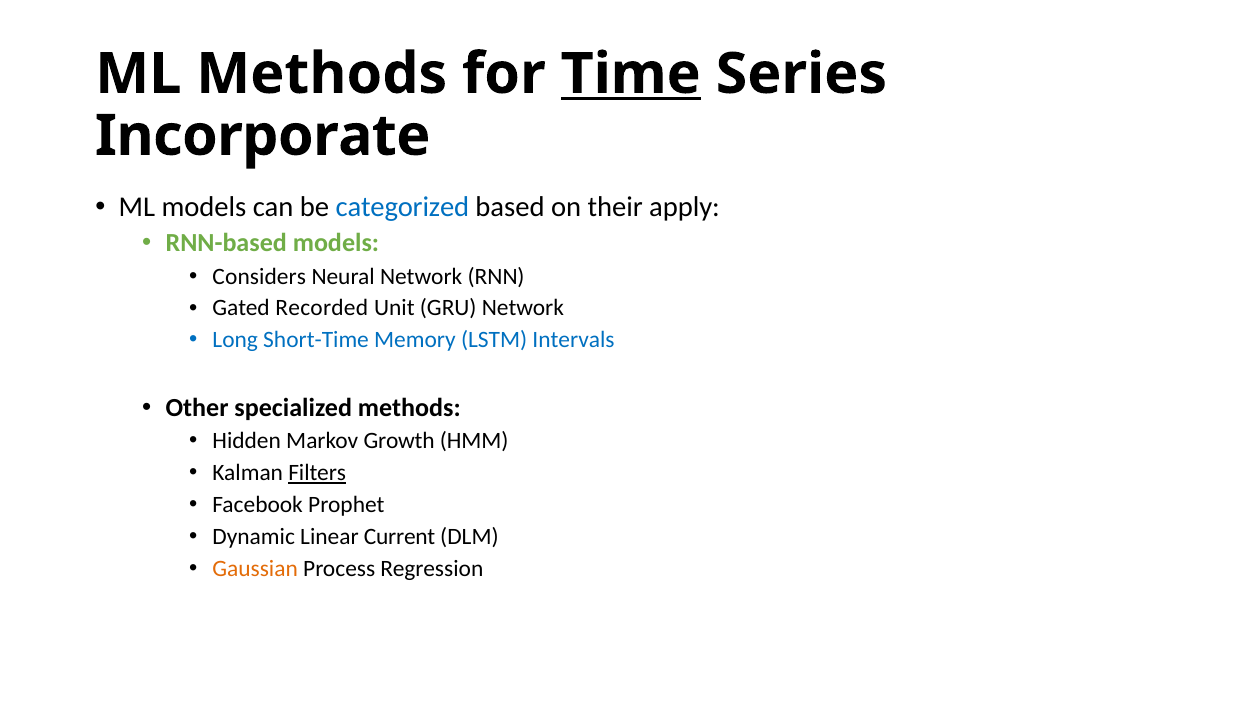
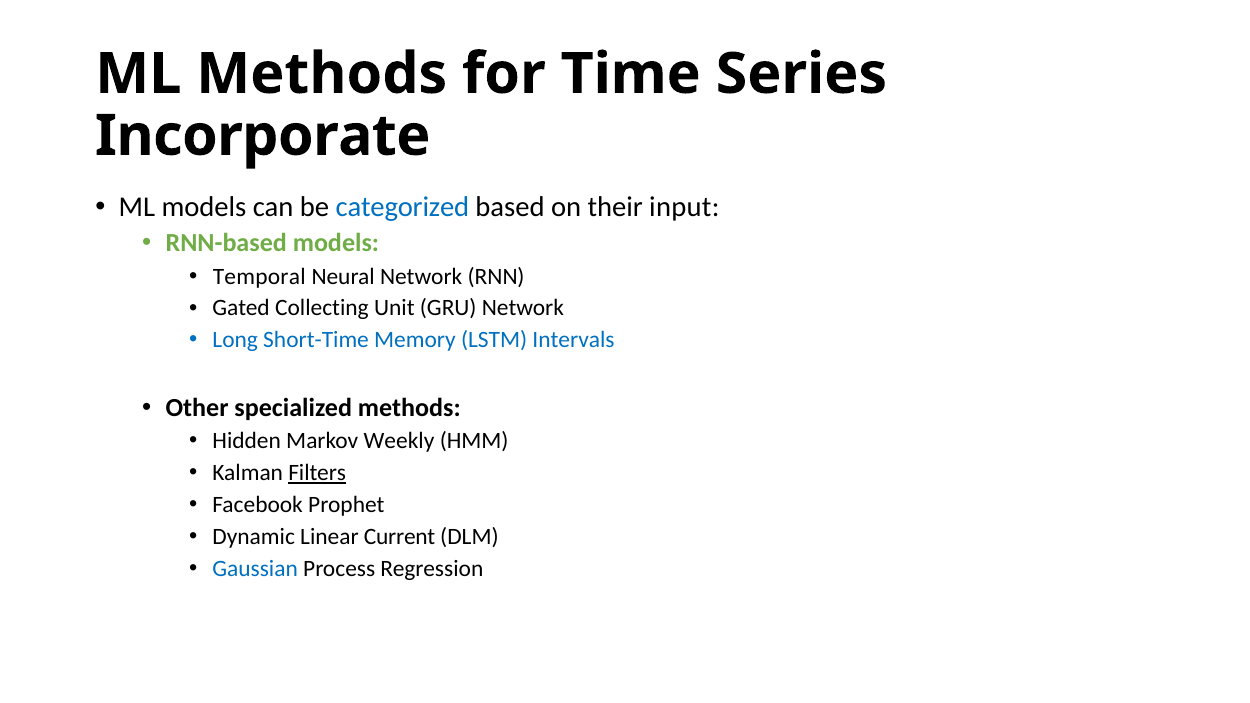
Time underline: present -> none
apply: apply -> input
Considers: Considers -> Temporal
Recorded: Recorded -> Collecting
Growth: Growth -> Weekly
Gaussian colour: orange -> blue
